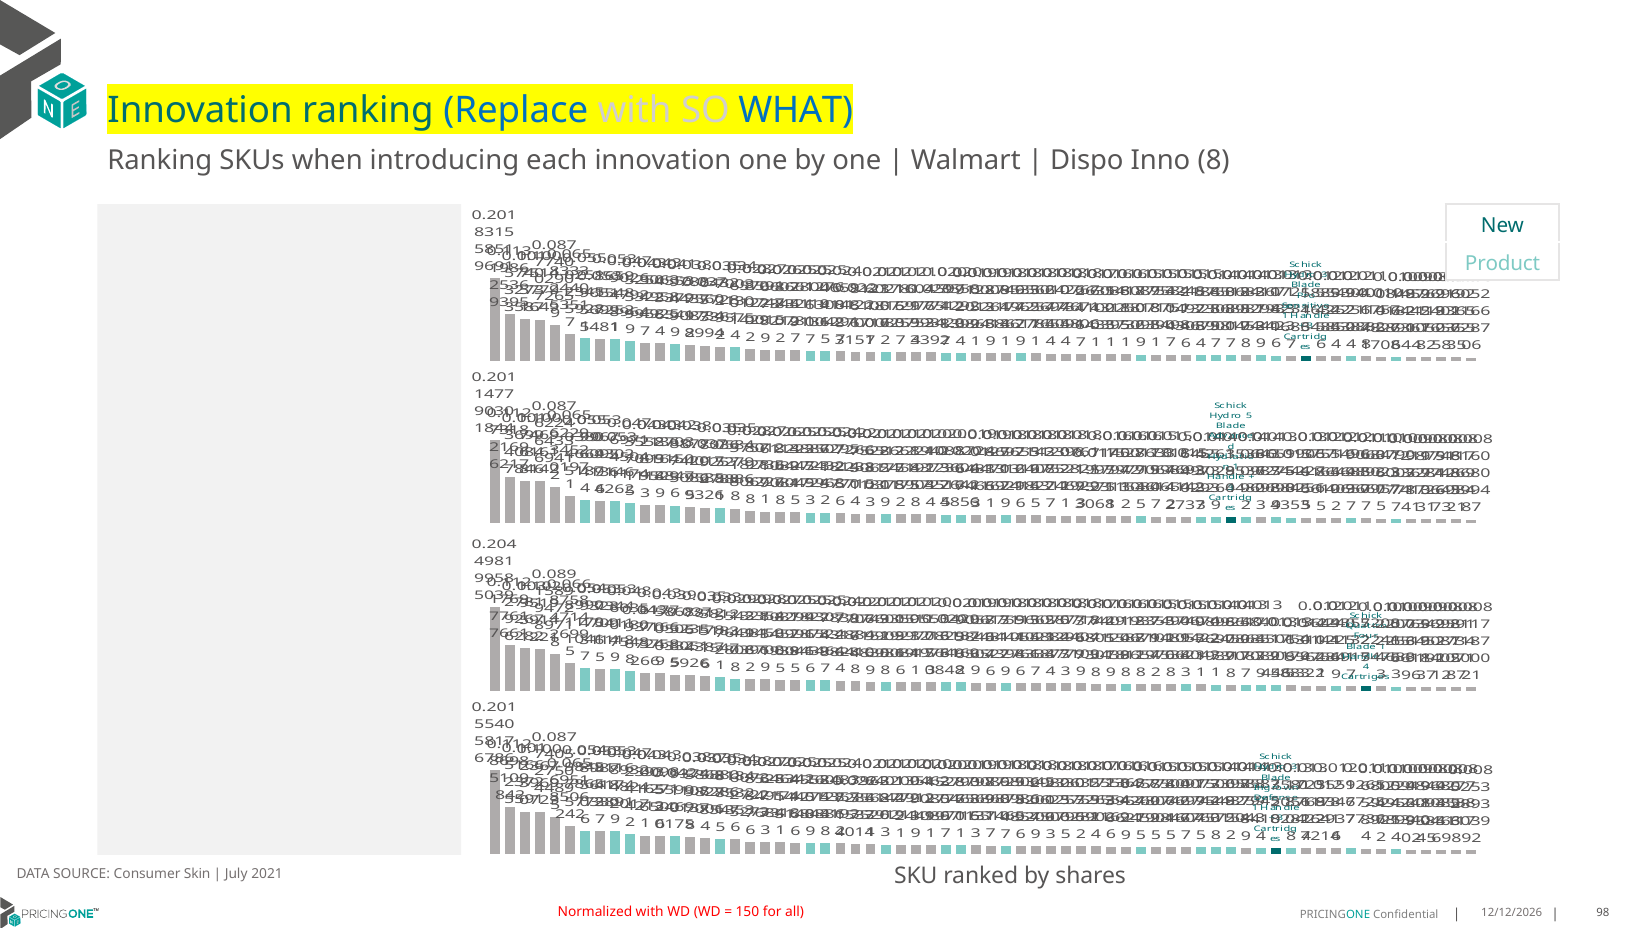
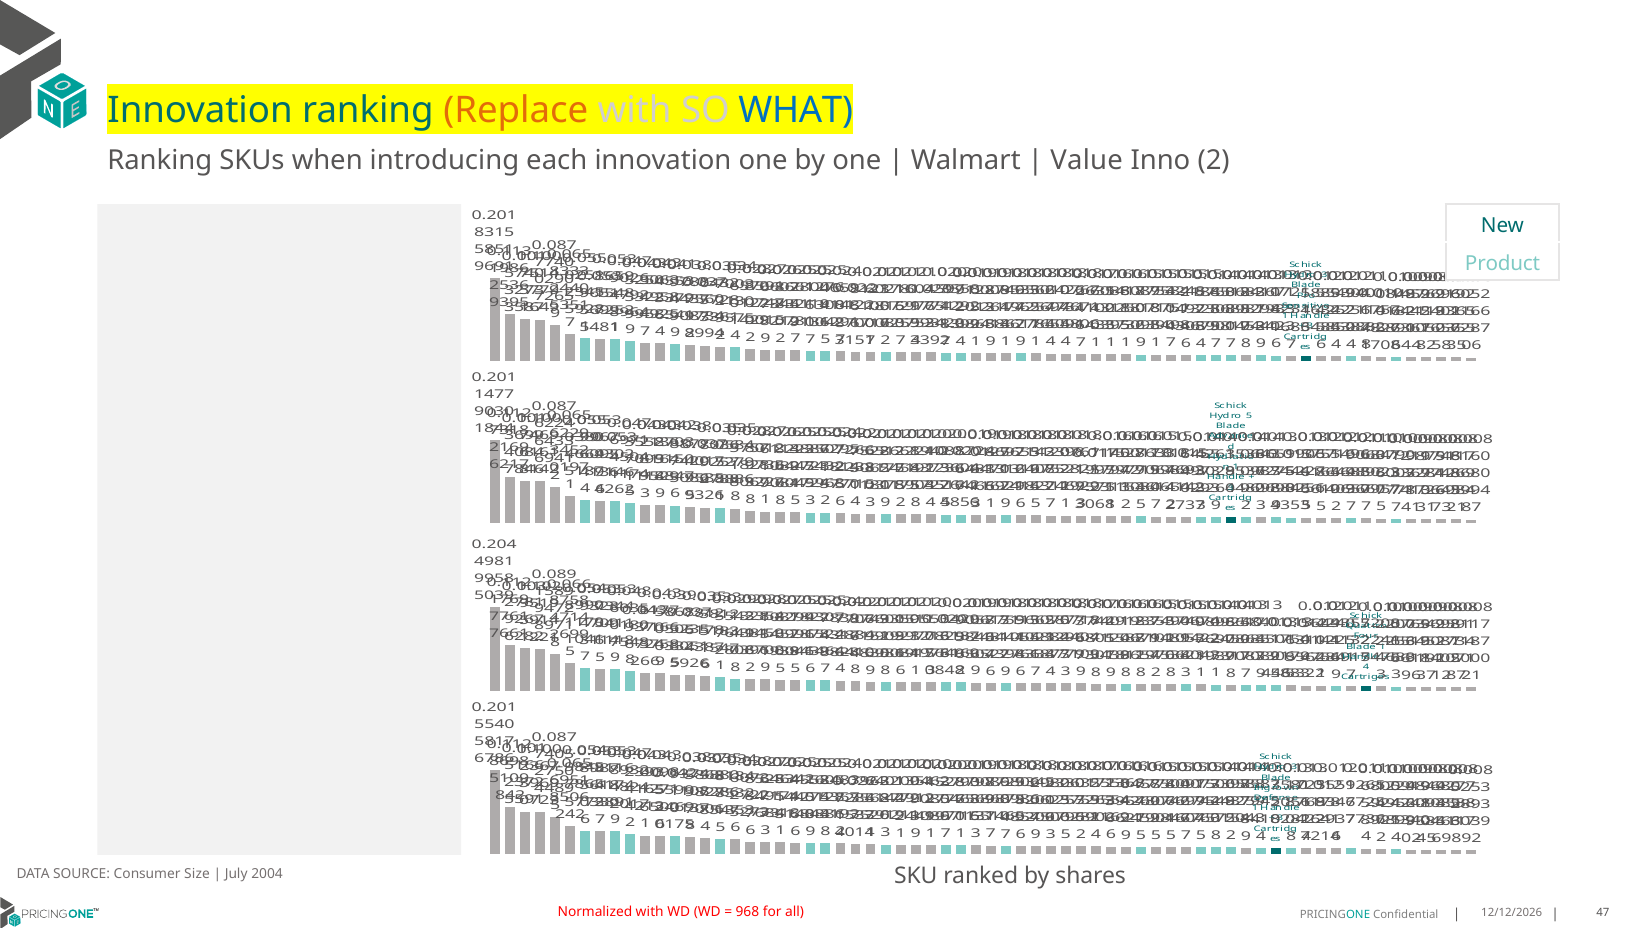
Replace colour: blue -> orange
Dispo: Dispo -> Value
Inno 8: 8 -> 2
Skin: Skin -> Size
2021: 2021 -> 2004
150: 150 -> 968
98: 98 -> 47
